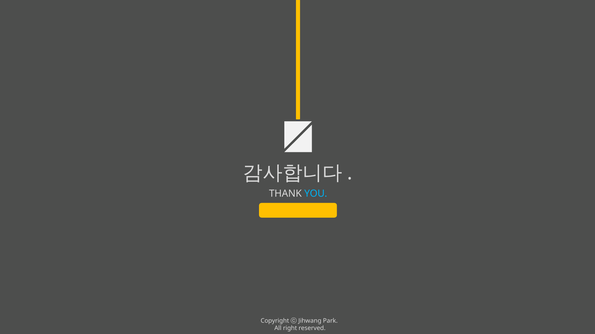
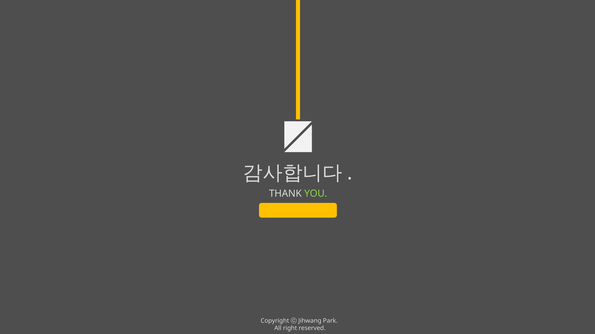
YOU colour: light blue -> light green
